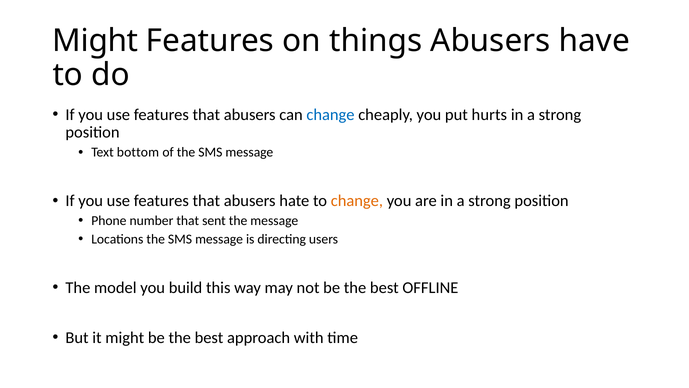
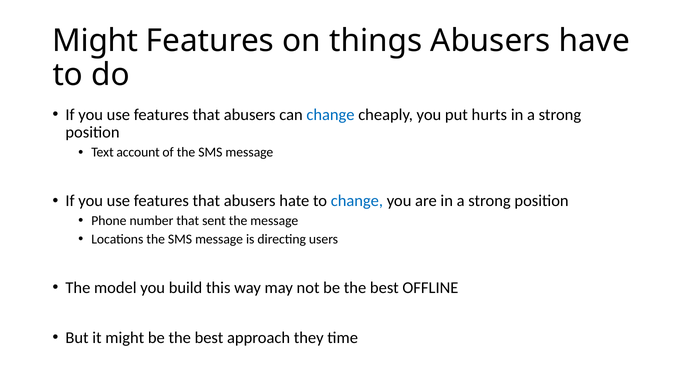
bottom: bottom -> account
change at (357, 201) colour: orange -> blue
with: with -> they
